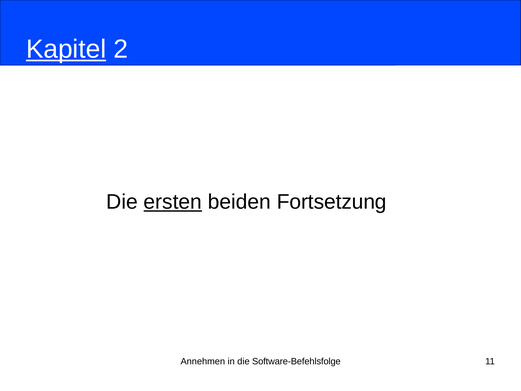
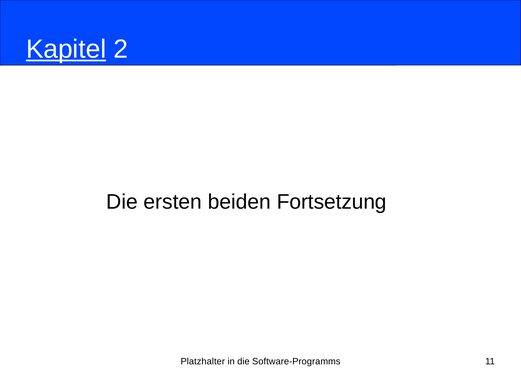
ersten underline: present -> none
Annehmen: Annehmen -> Platzhalter
Software-Befehlsfolge: Software-Befehlsfolge -> Software-Programms
